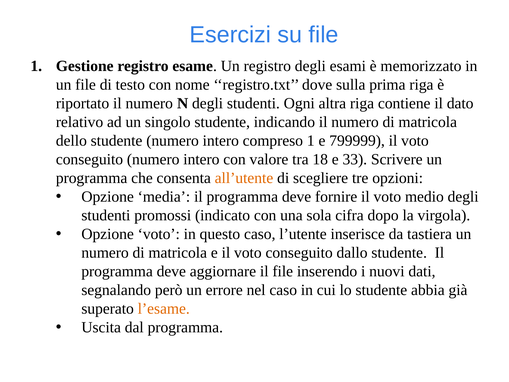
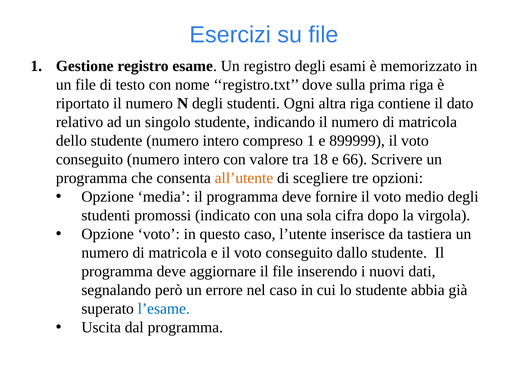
799999: 799999 -> 899999
33: 33 -> 66
l’esame colour: orange -> blue
